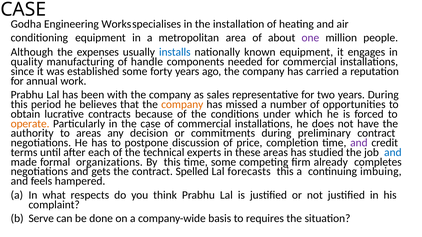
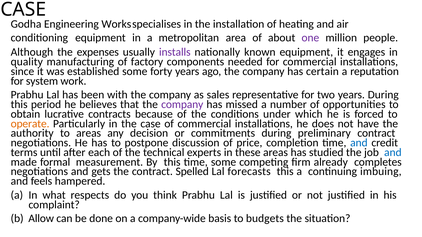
installs colour: blue -> purple
handle: handle -> factory
carried: carried -> certain
annual: annual -> system
company at (182, 105) colour: orange -> purple
and at (359, 143) colour: purple -> blue
organizations: organizations -> measurement
Serve: Serve -> Allow
requires: requires -> budgets
